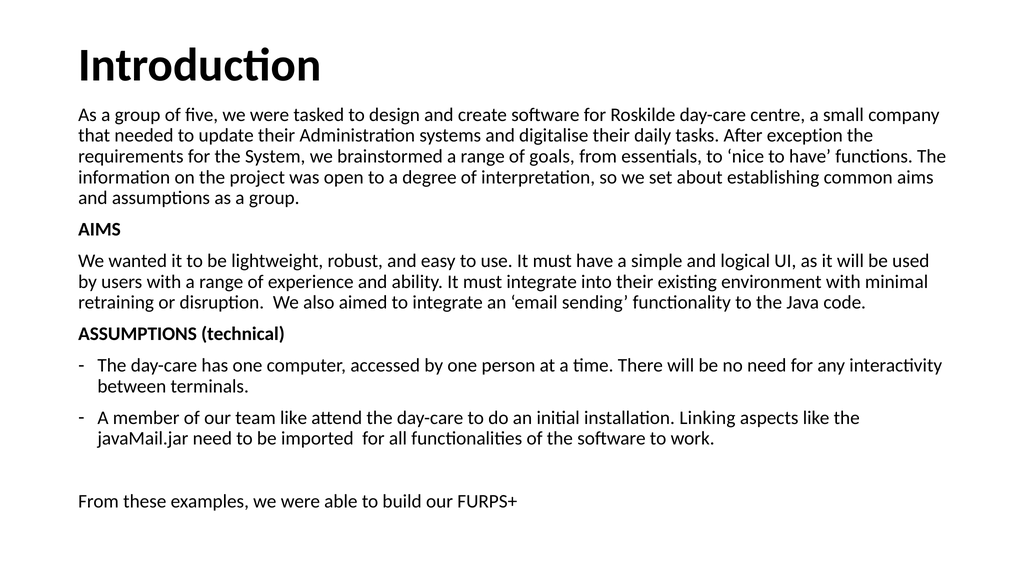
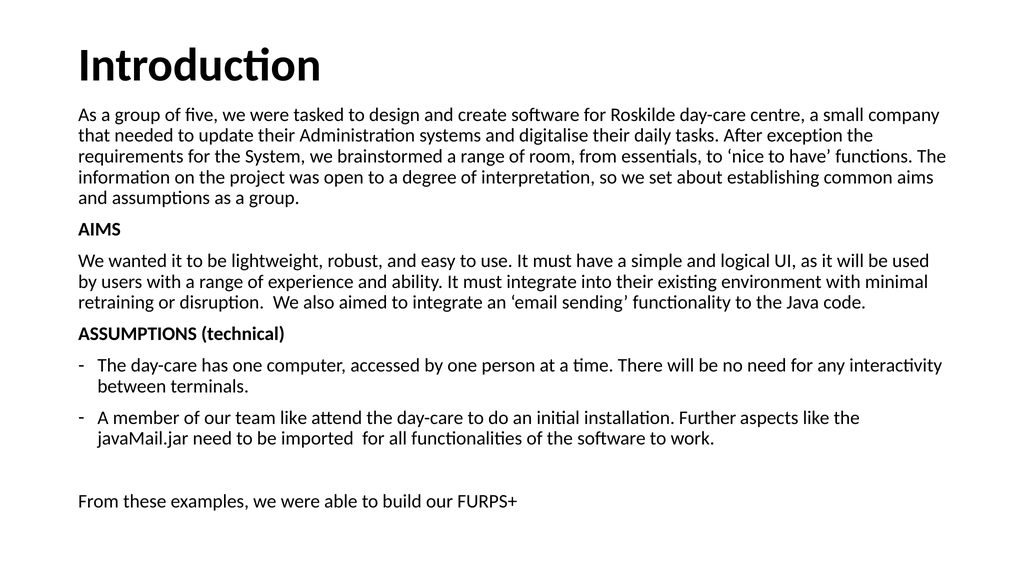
goals: goals -> room
Linking: Linking -> Further
